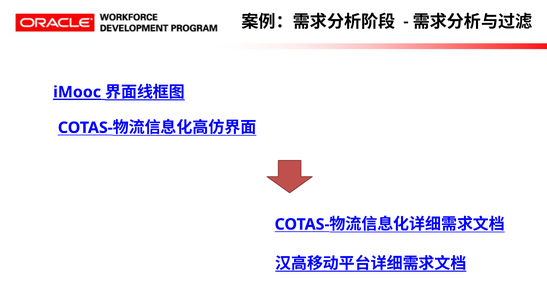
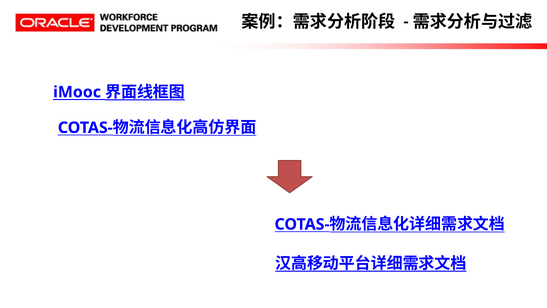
iMooc underline: present -> none
